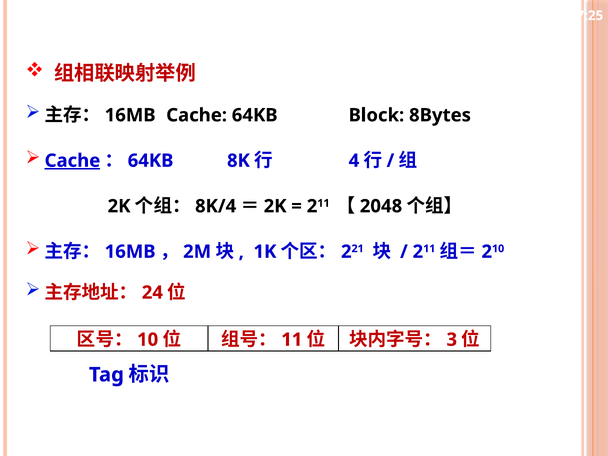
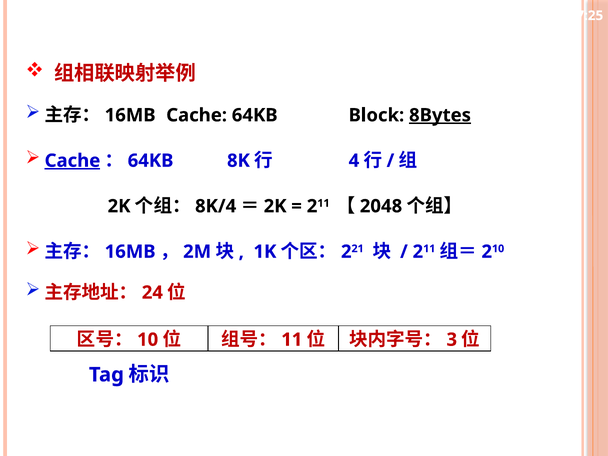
8Bytes underline: none -> present
